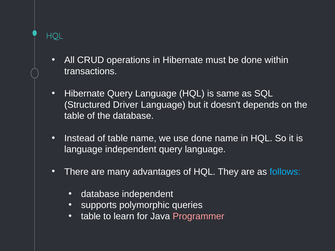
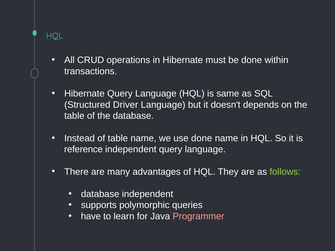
language at (83, 150): language -> reference
follows colour: light blue -> light green
table at (91, 217): table -> have
